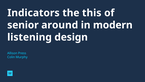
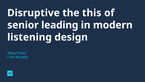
Indicators: Indicators -> Disruptive
around: around -> leading
